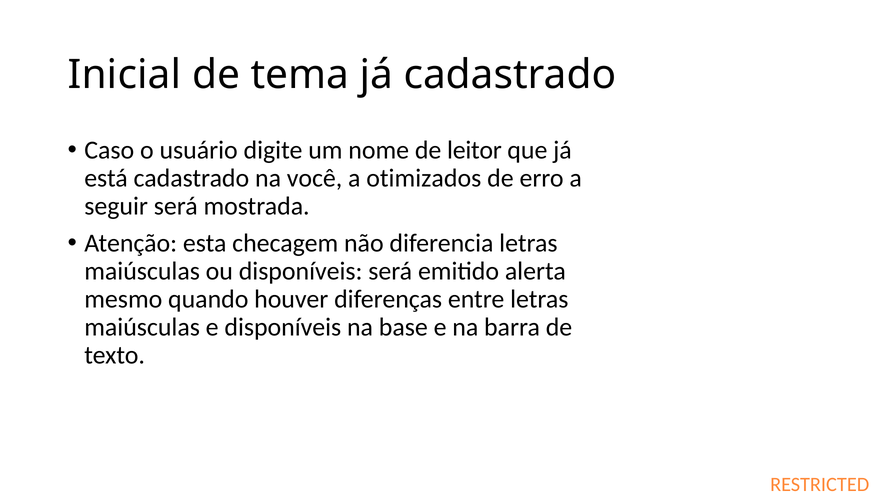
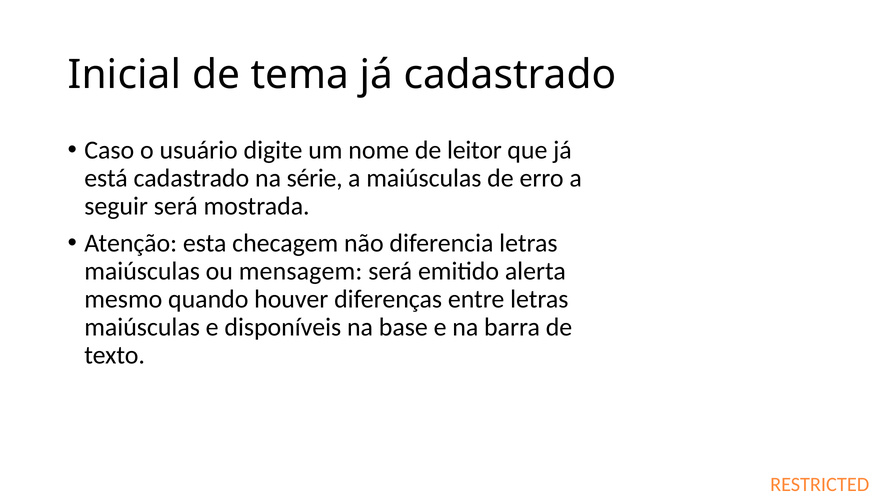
você: você -> série
a otimizados: otimizados -> maiúsculas
ou disponíveis: disponíveis -> mensagem
